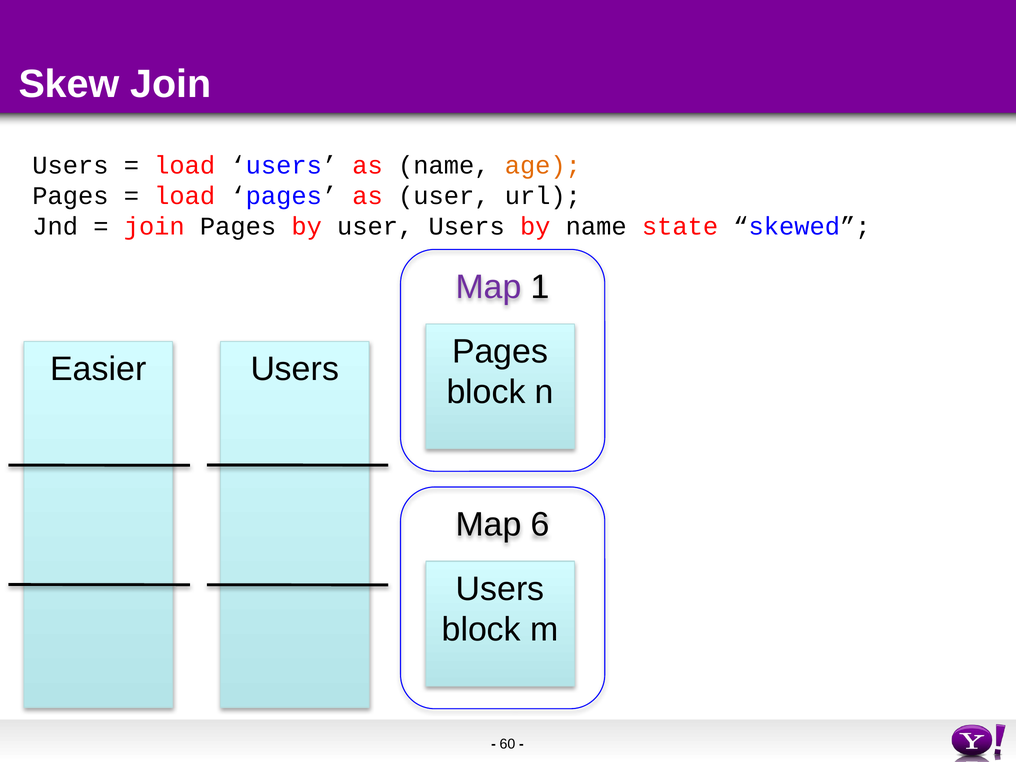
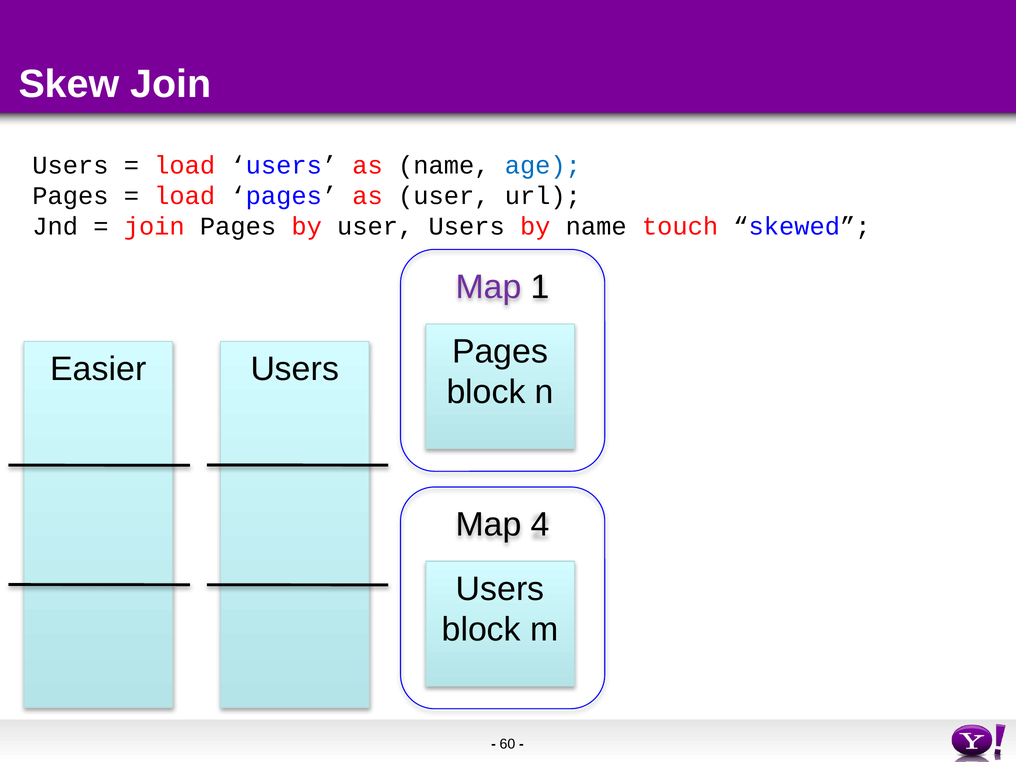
age colour: orange -> blue
state: state -> touch
6: 6 -> 4
